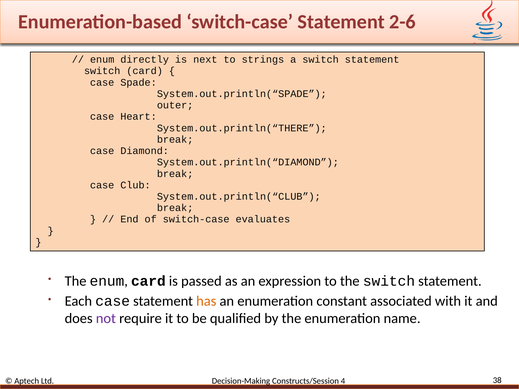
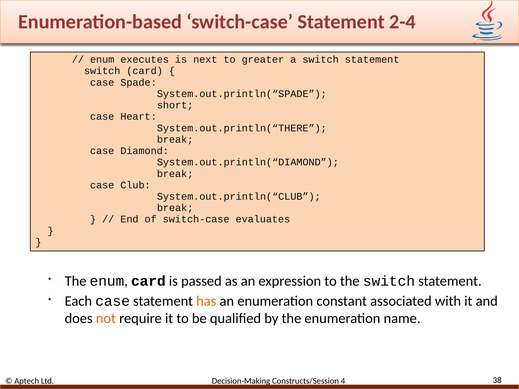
2-6: 2-6 -> 2-4
directly: directly -> executes
strings: strings -> greater
outer: outer -> short
not colour: purple -> orange
